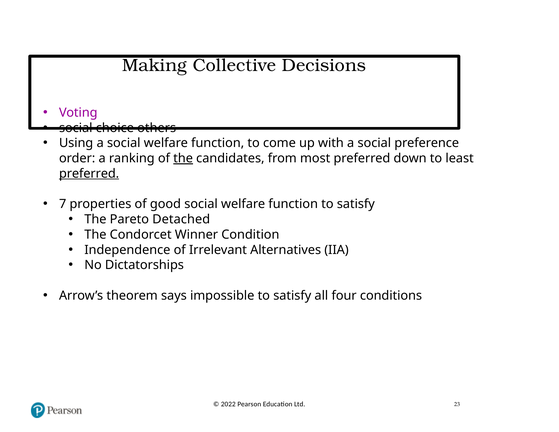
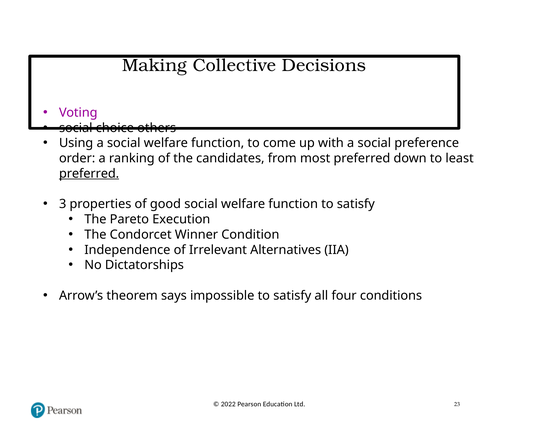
the at (183, 158) underline: present -> none
7: 7 -> 3
Detached: Detached -> Execution
